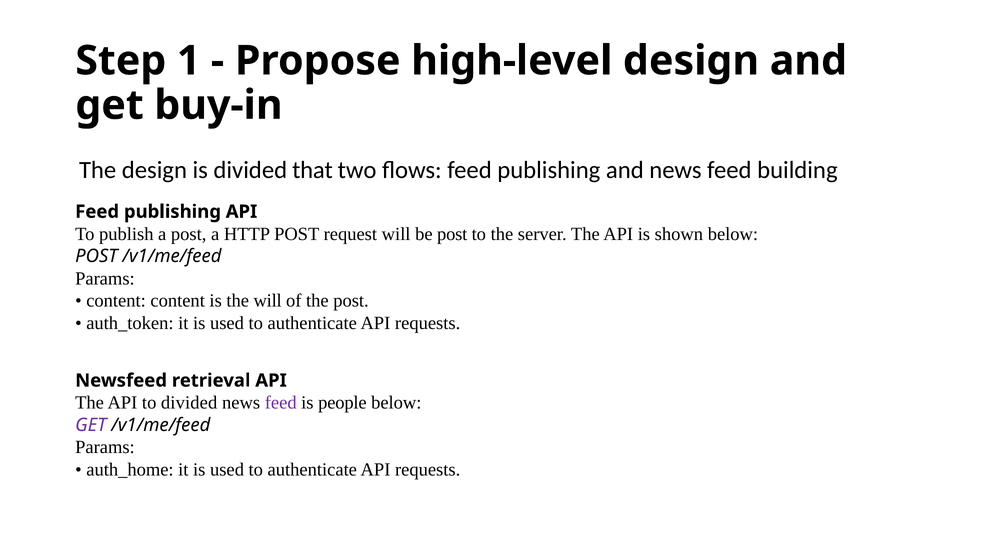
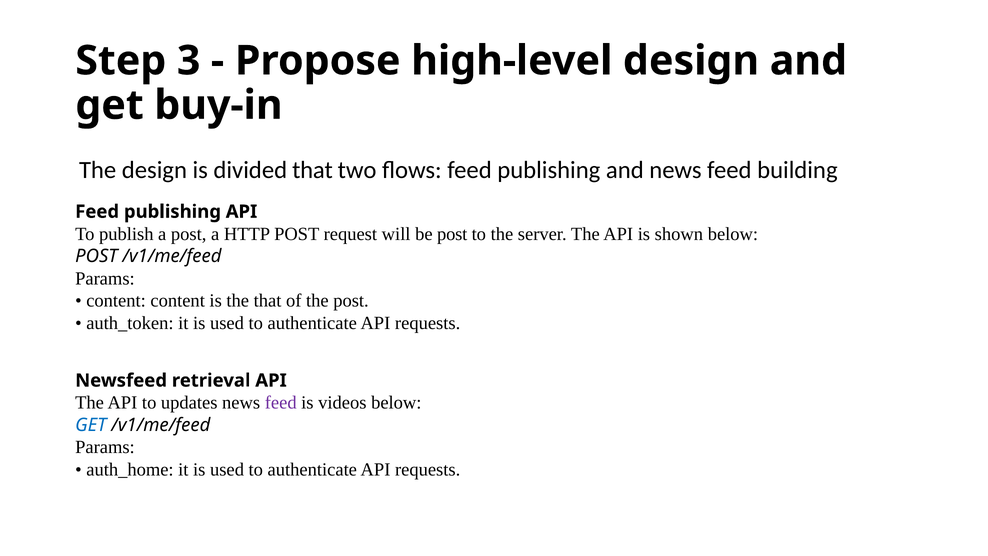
1: 1 -> 3
the will: will -> that
to divided: divided -> updates
people: people -> videos
GET at (91, 425) colour: purple -> blue
